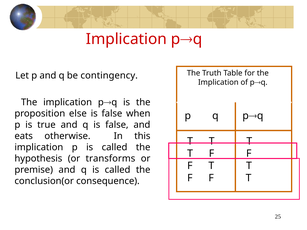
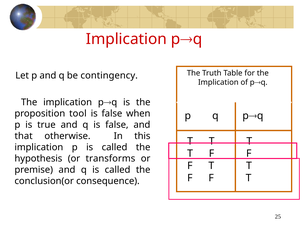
else: else -> tool
eats: eats -> that
